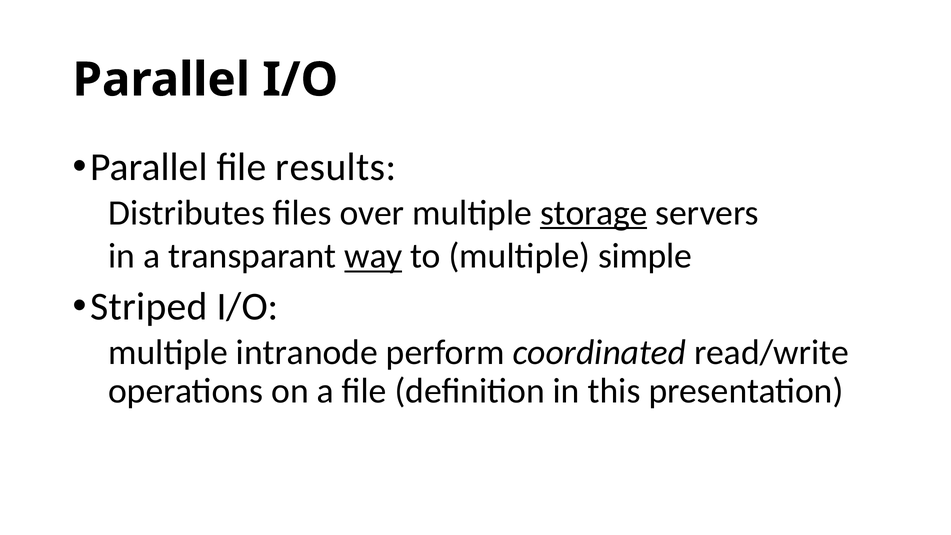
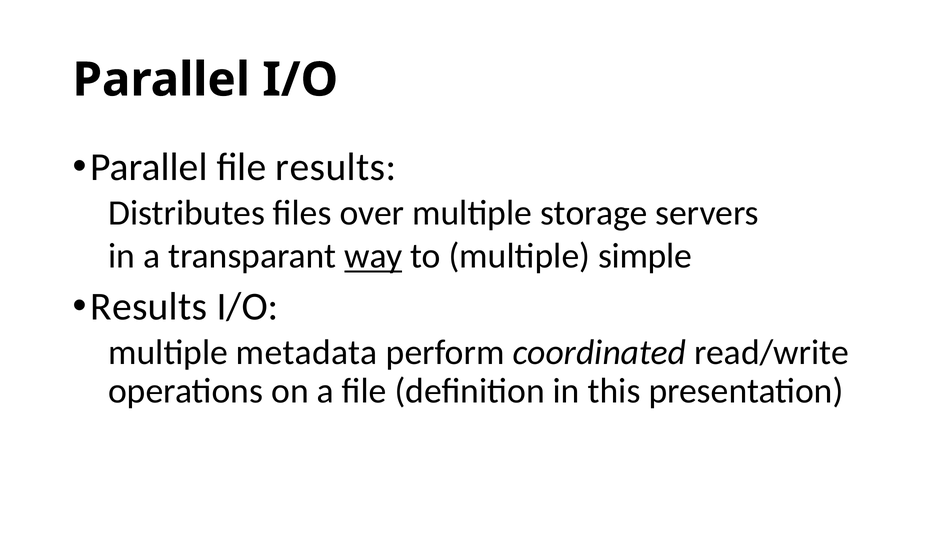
storage underline: present -> none
Striped at (149, 307): Striped -> Results
intranode: intranode -> metadata
